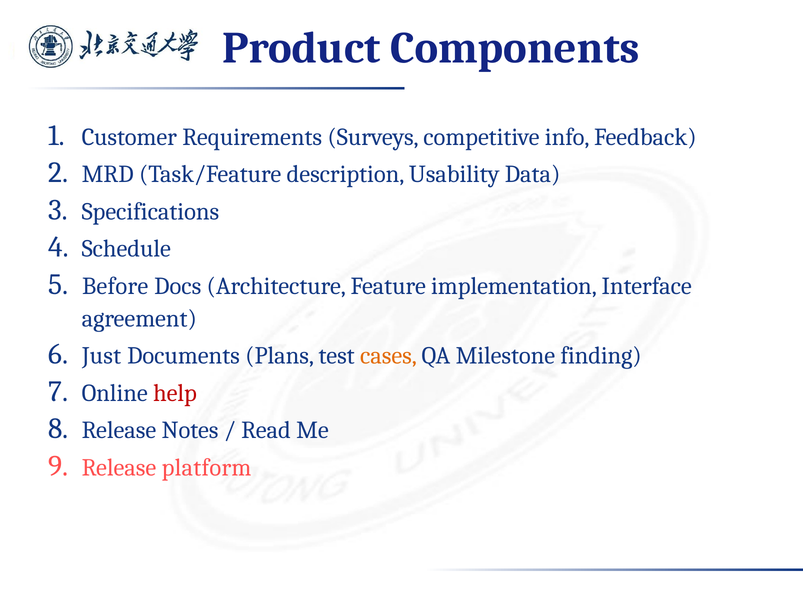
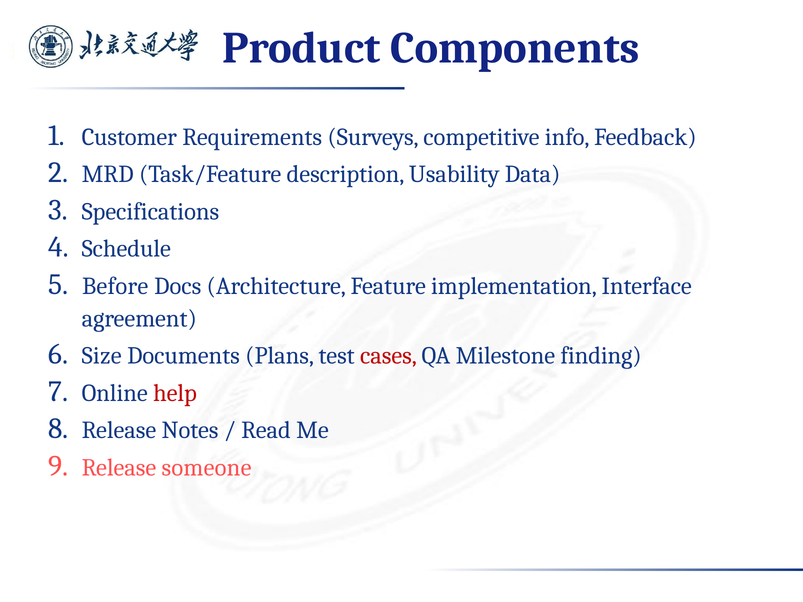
Just: Just -> Size
cases colour: orange -> red
platform: platform -> someone
